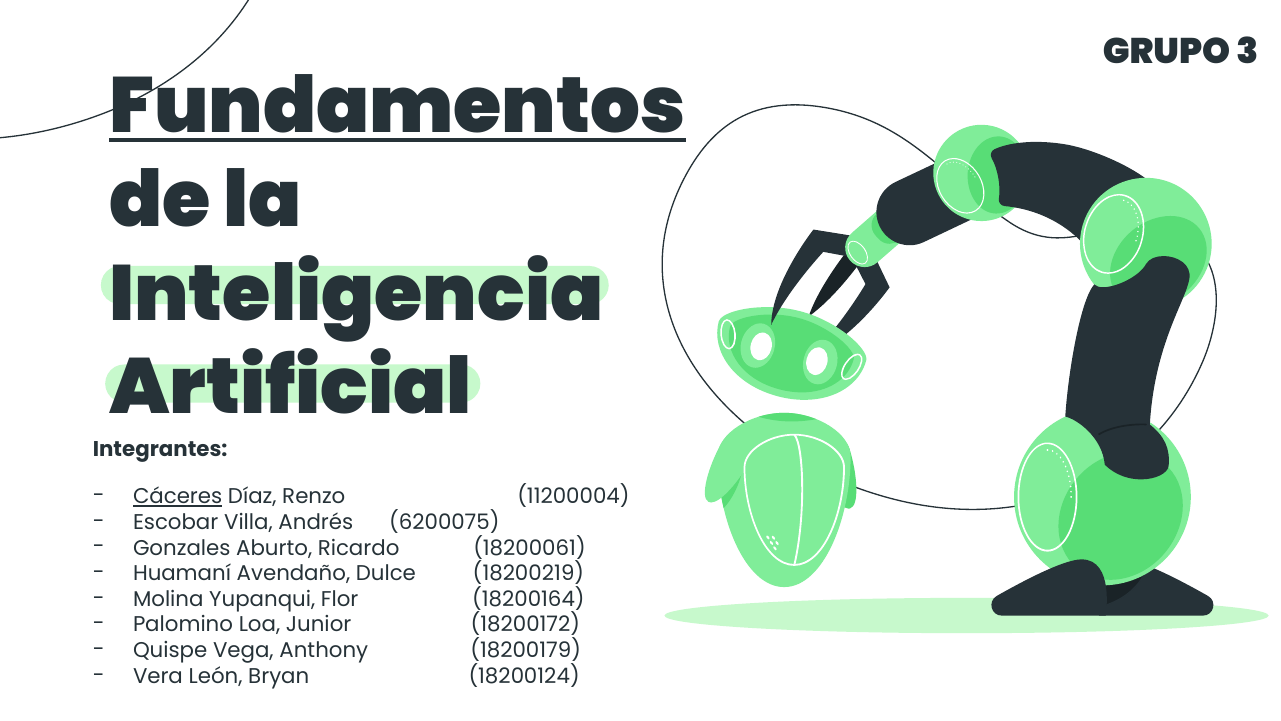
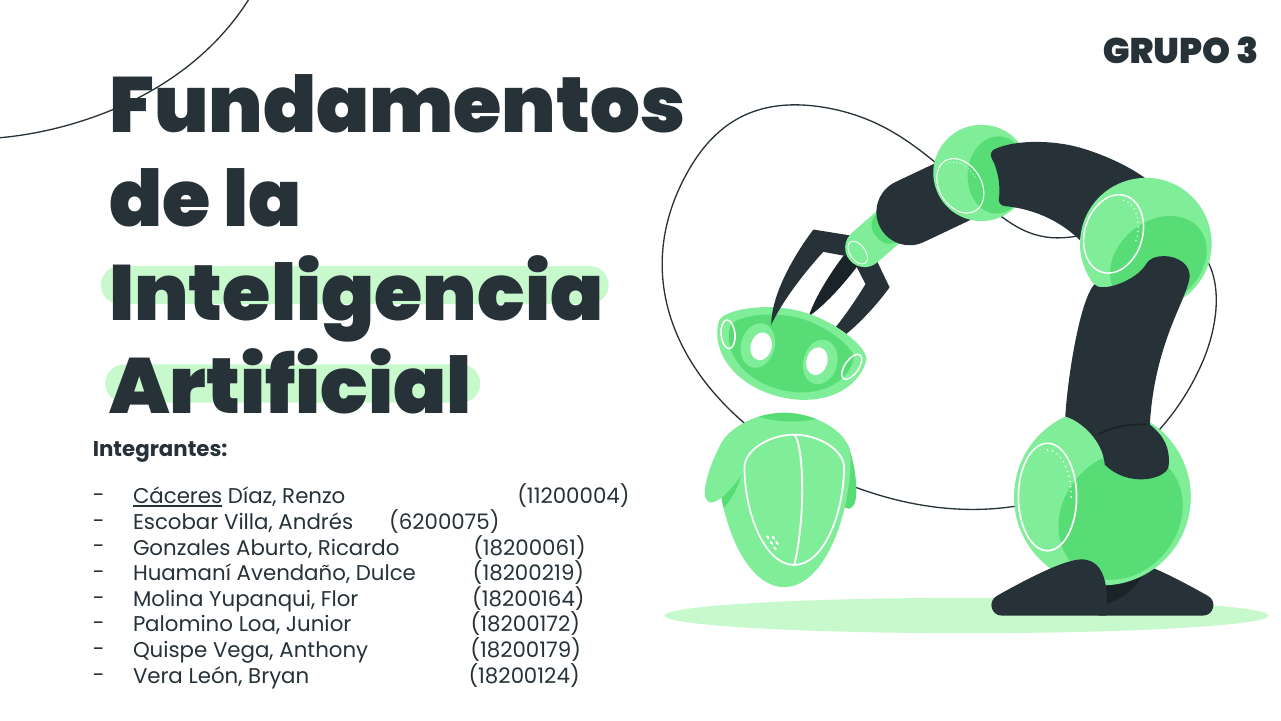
Fundamentos underline: present -> none
